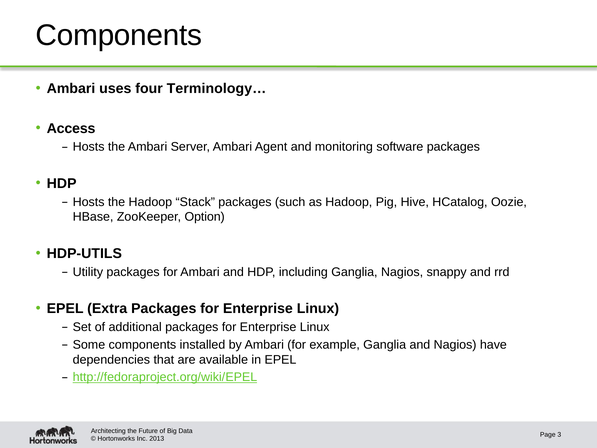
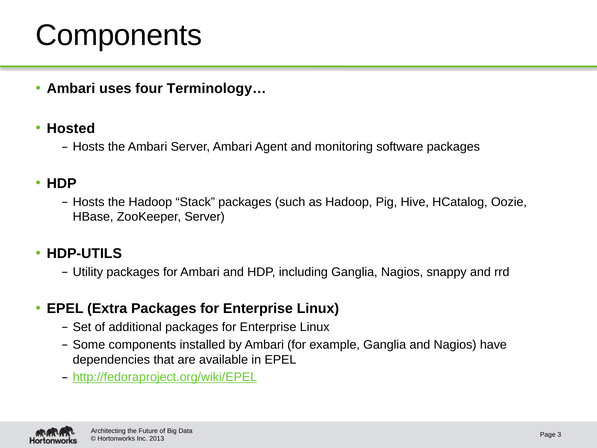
Access: Access -> Hosted
ZooKeeper Option: Option -> Server
